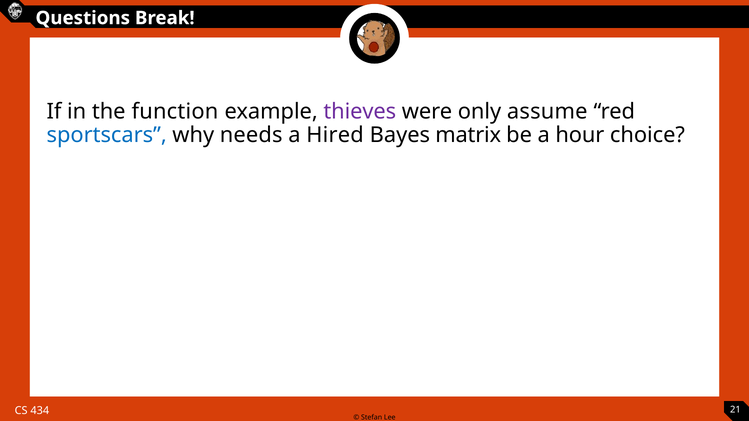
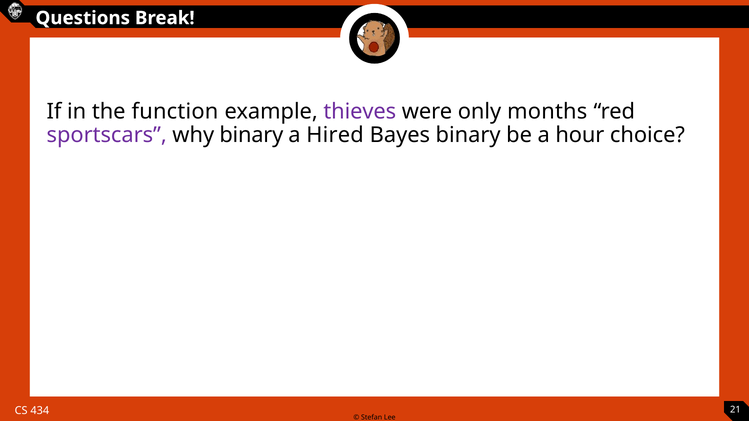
assume: assume -> months
sportscars colour: blue -> purple
why needs: needs -> binary
Bayes matrix: matrix -> binary
